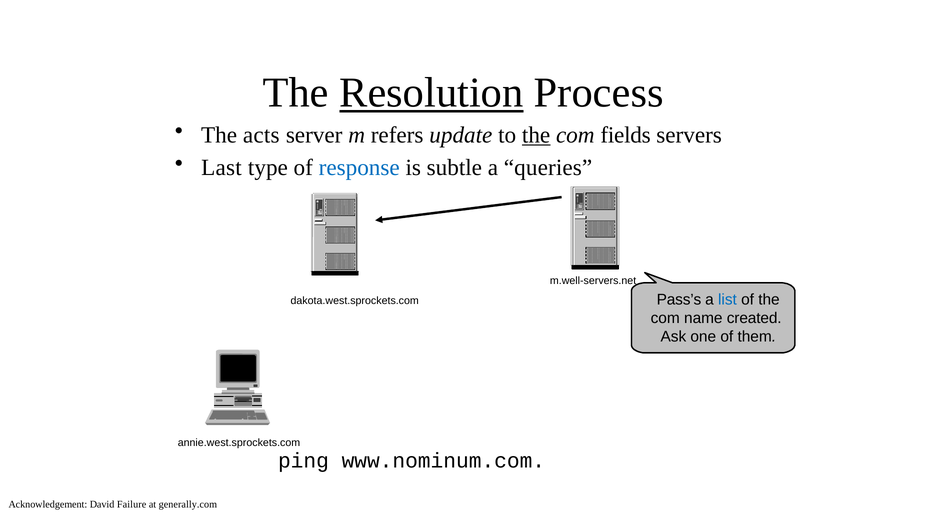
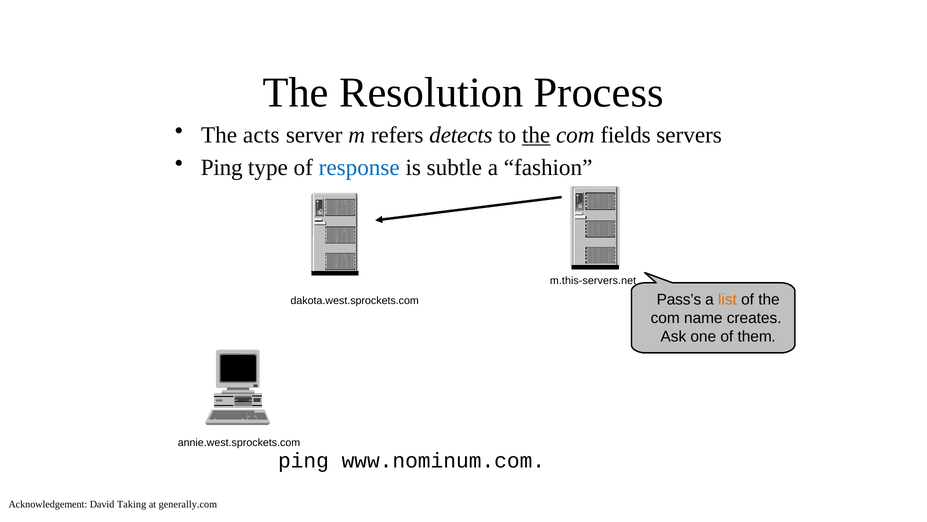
Resolution underline: present -> none
update: update -> detects
Last at (221, 167): Last -> Ping
queries: queries -> fashion
m.well-servers.net: m.well-servers.net -> m.this-servers.net
list colour: blue -> orange
created: created -> creates
Failure: Failure -> Taking
